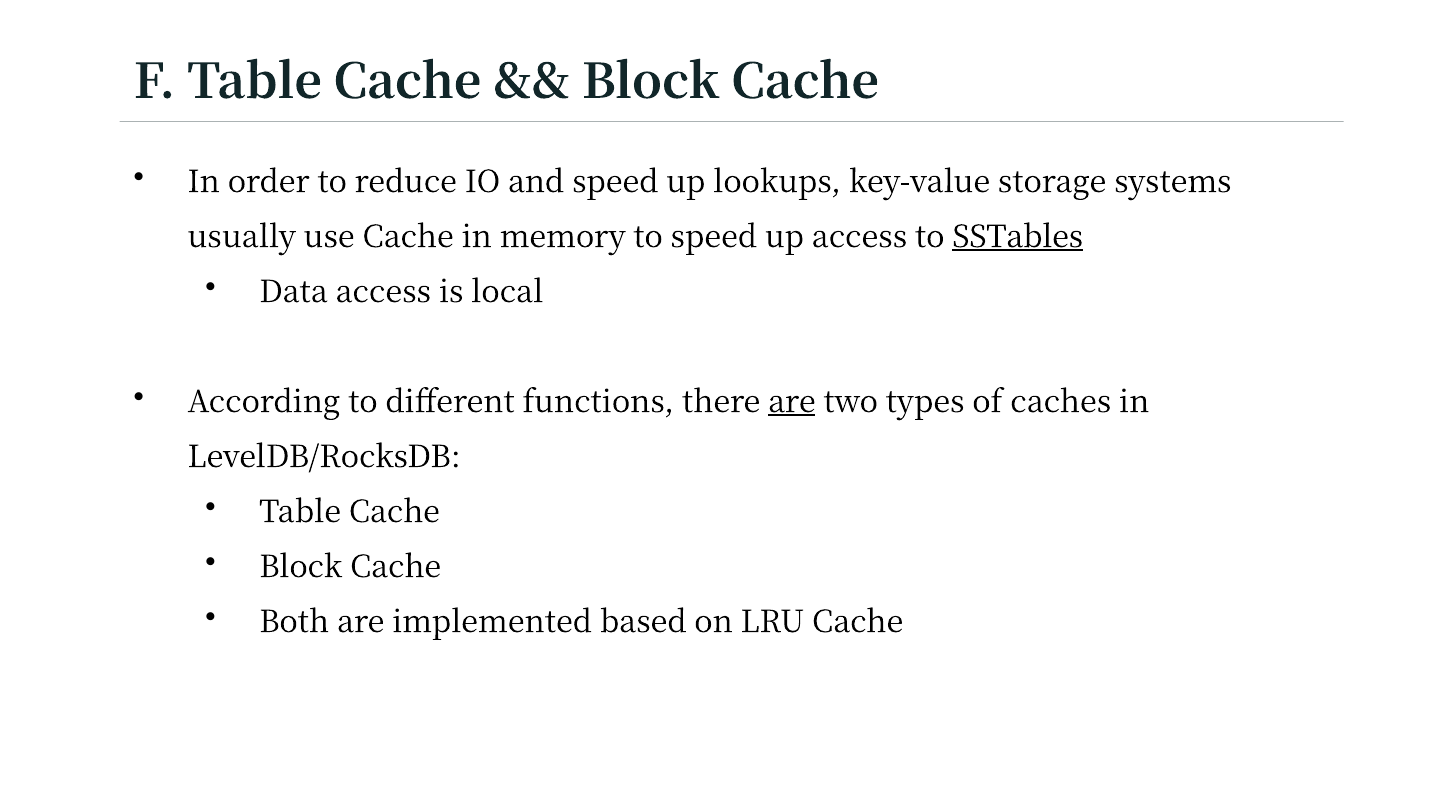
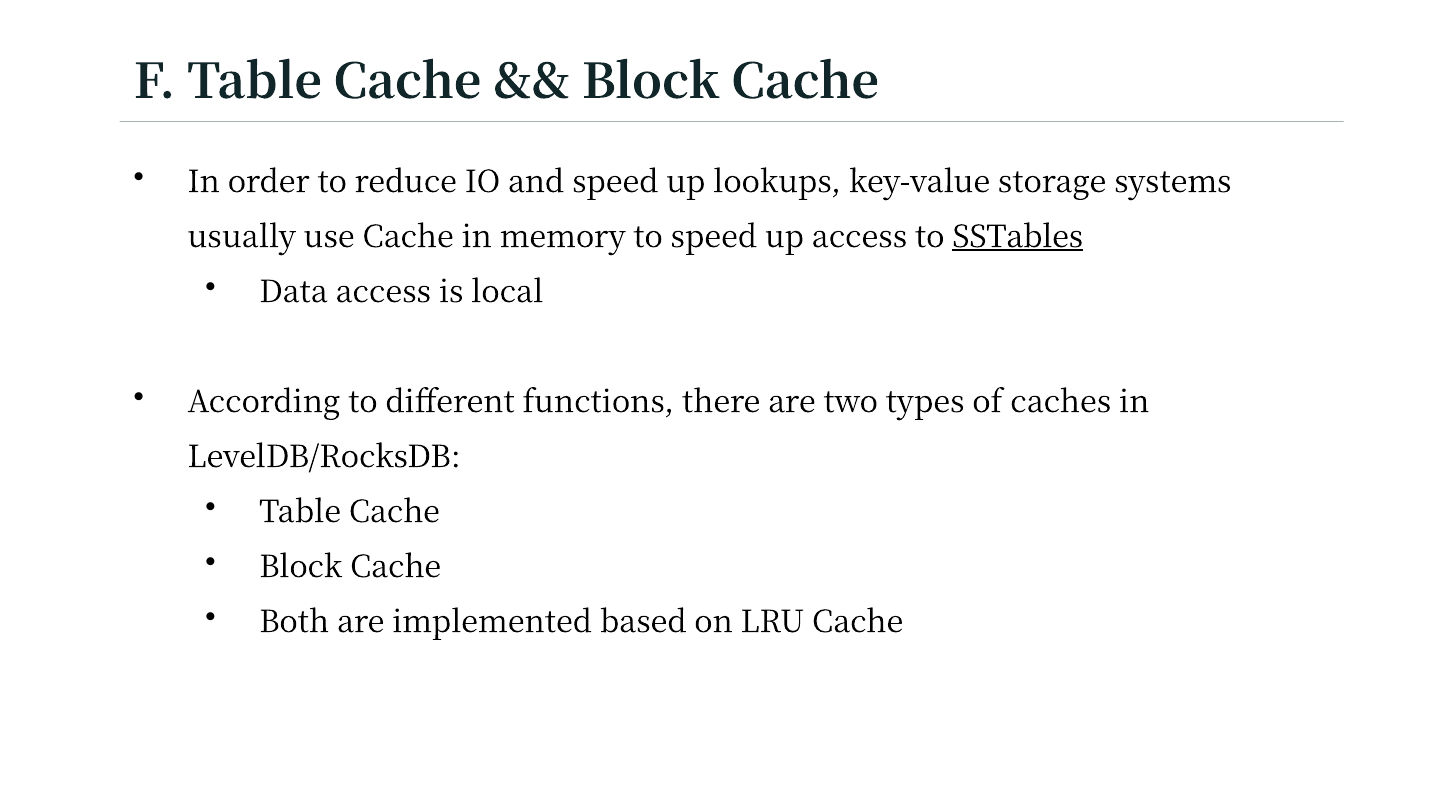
are at (792, 402) underline: present -> none
